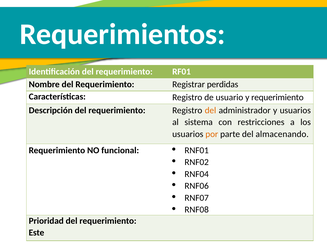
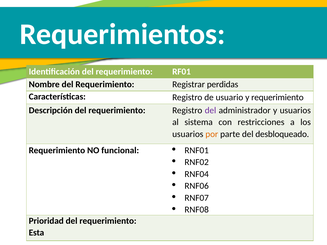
del at (210, 110) colour: orange -> purple
almacenando: almacenando -> desbloqueado
Este: Este -> Esta
